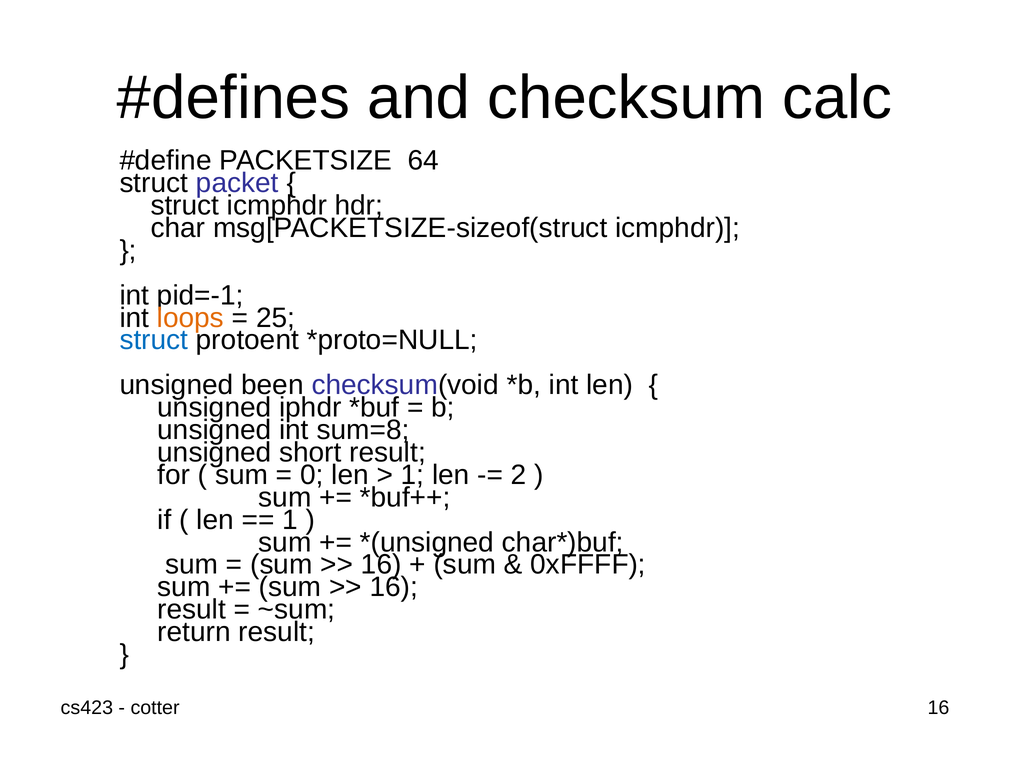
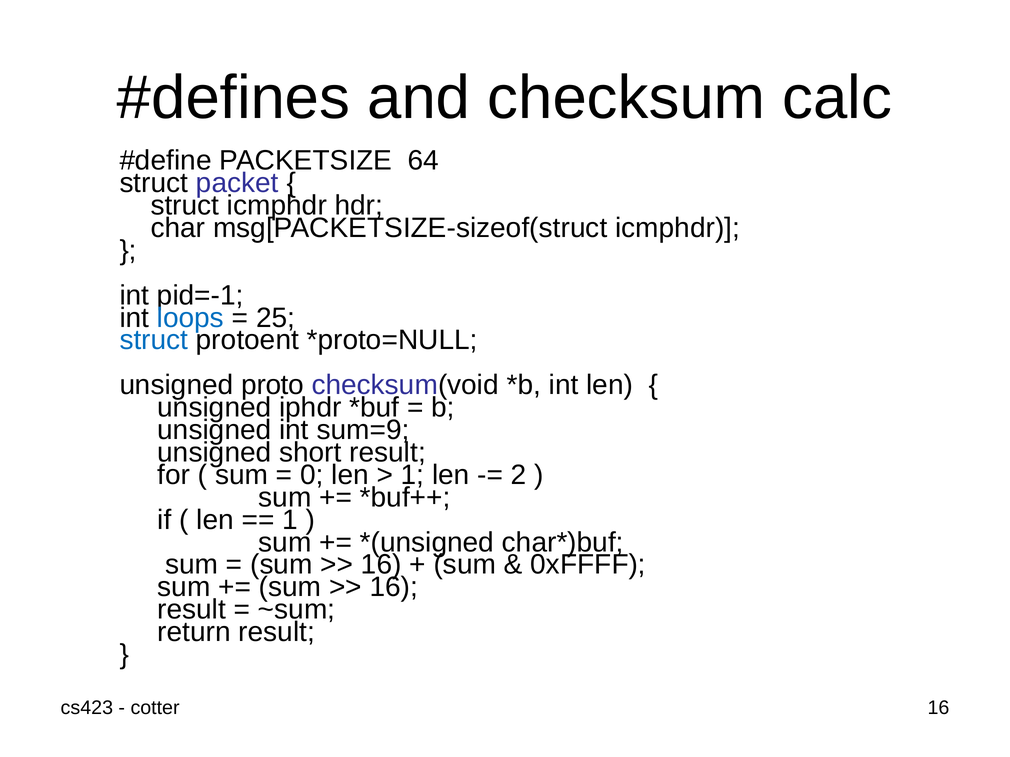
loops colour: orange -> blue
been: been -> proto
sum=8: sum=8 -> sum=9
